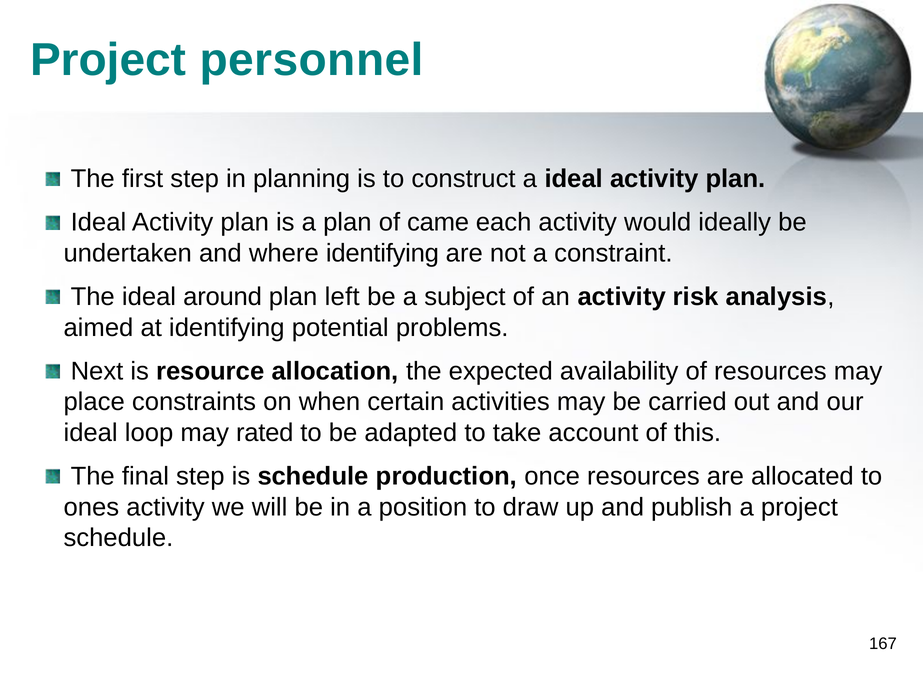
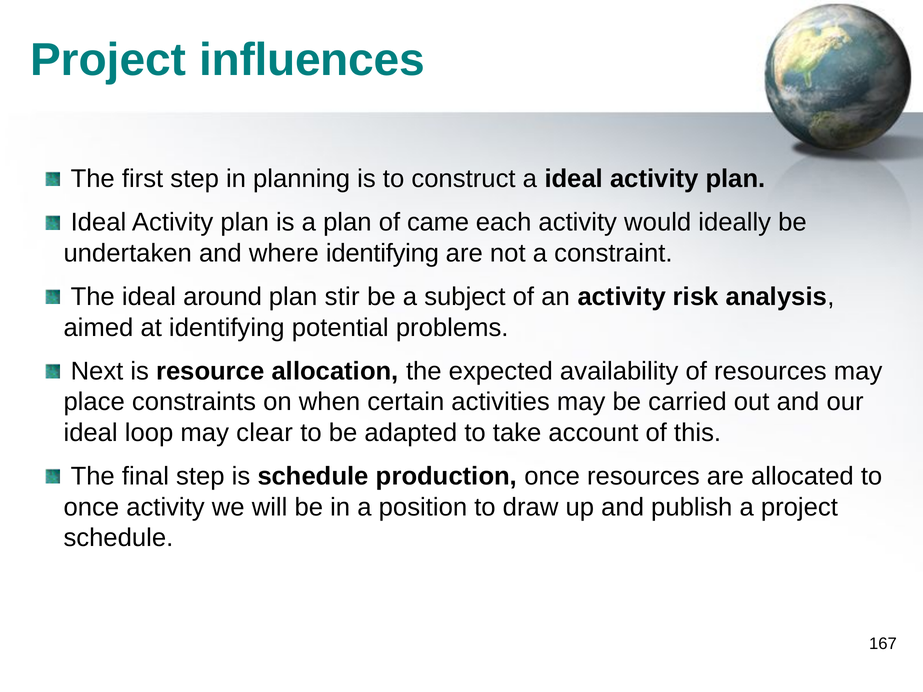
personnel: personnel -> influences
left: left -> stir
rated: rated -> clear
ones at (91, 507): ones -> once
